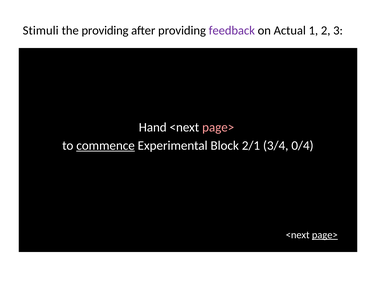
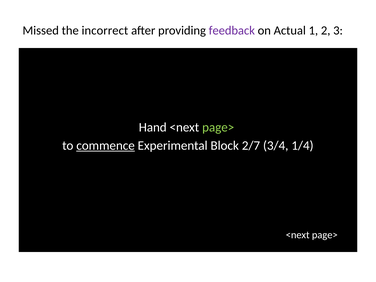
Stimuli: Stimuli -> Missed
the providing: providing -> incorrect
page> at (218, 127) colour: pink -> light green
2/1: 2/1 -> 2/7
0/4: 0/4 -> 1/4
page> at (325, 235) underline: present -> none
